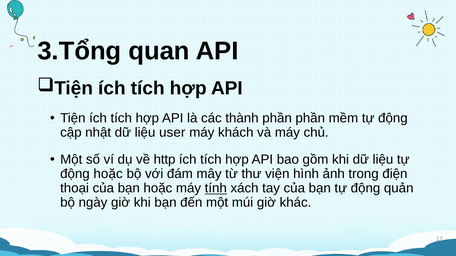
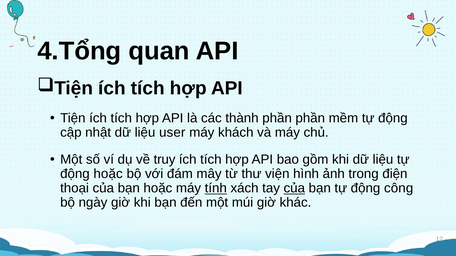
3.Tổng: 3.Tổng -> 4.Tổng
http: http -> truy
của at (294, 189) underline: none -> present
quản: quản -> công
